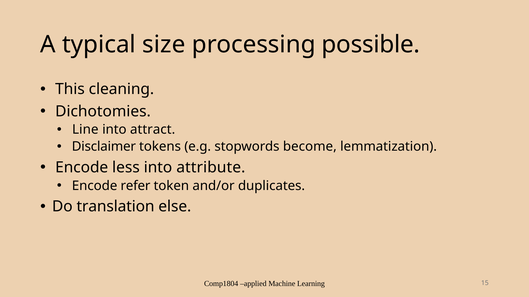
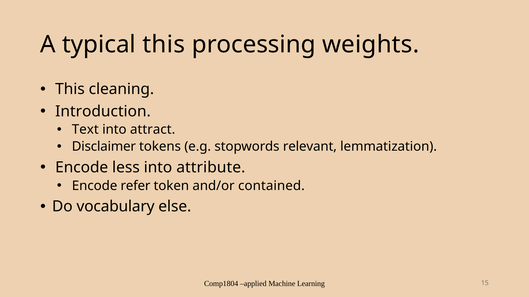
typical size: size -> this
possible: possible -> weights
Dichotomies: Dichotomies -> Introduction
Line: Line -> Text
become: become -> relevant
duplicates: duplicates -> contained
translation: translation -> vocabulary
